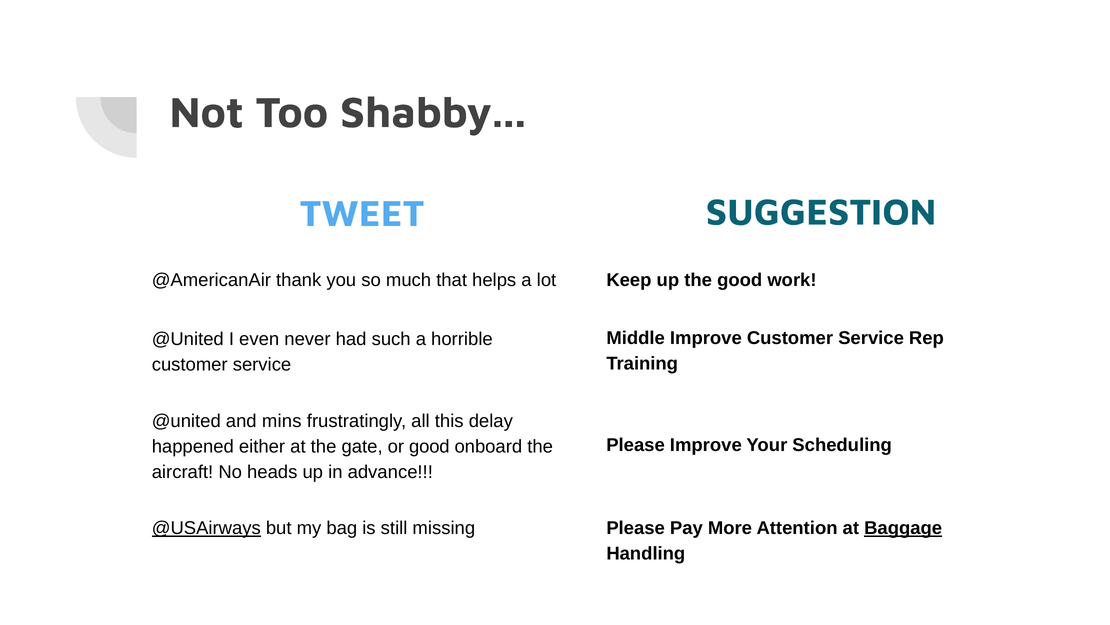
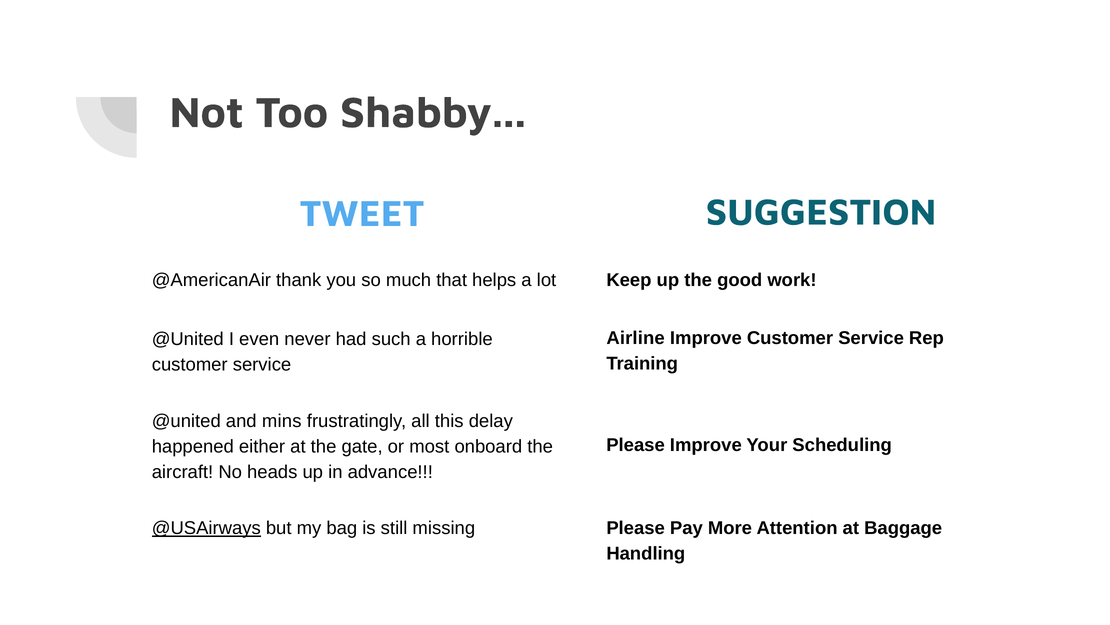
Middle: Middle -> Airline
or good: good -> most
Baggage underline: present -> none
